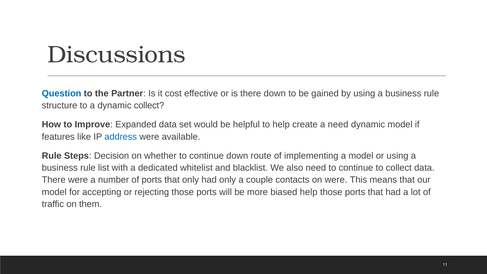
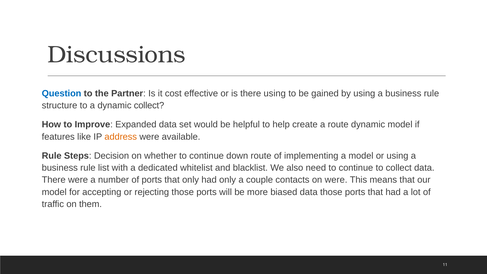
there down: down -> using
a need: need -> route
address colour: blue -> orange
biased help: help -> data
